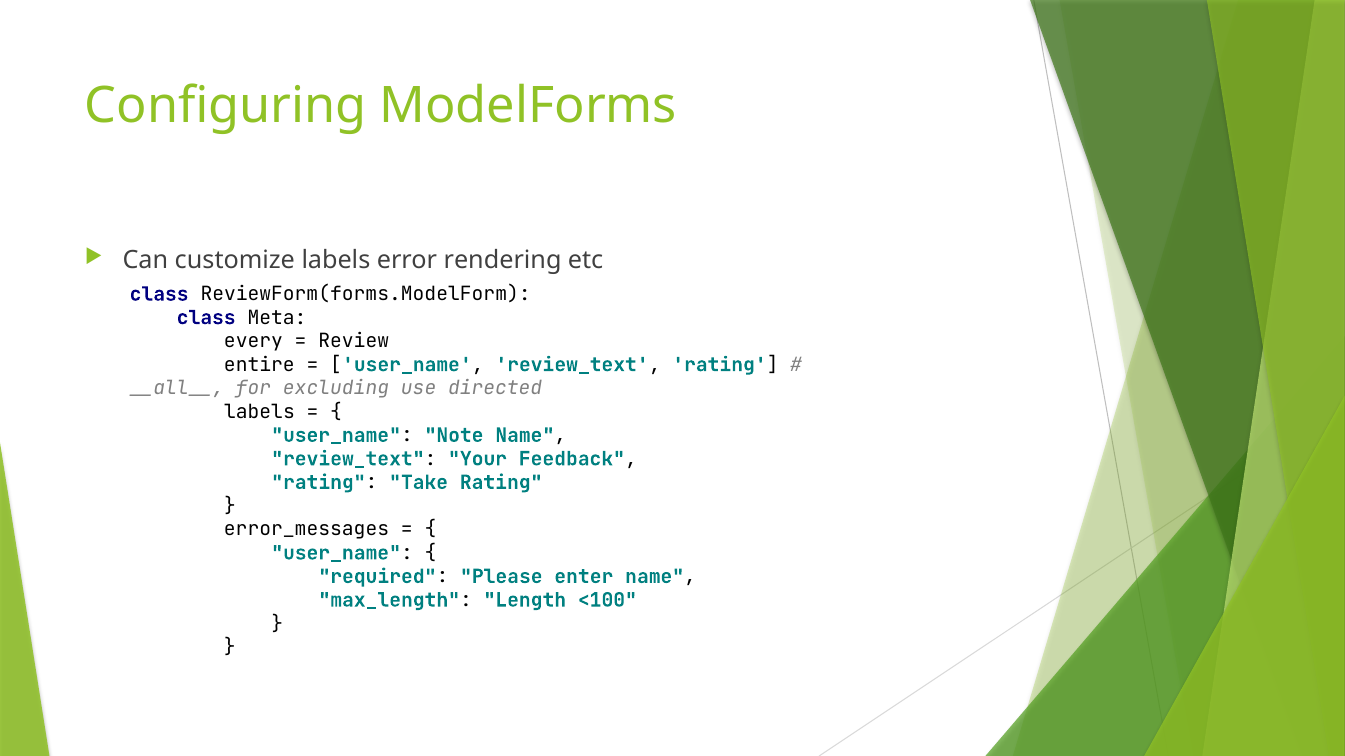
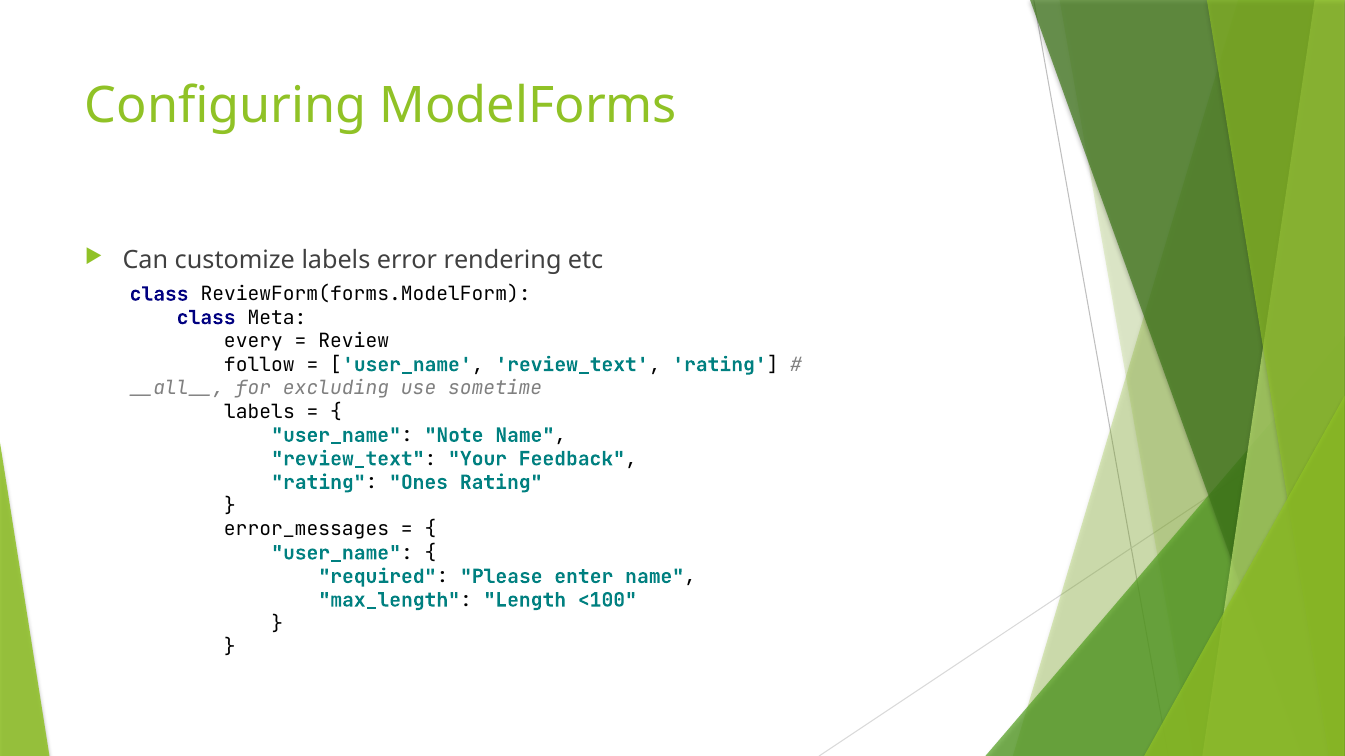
entire: entire -> follow
directed: directed -> sometime
Take: Take -> Ones
